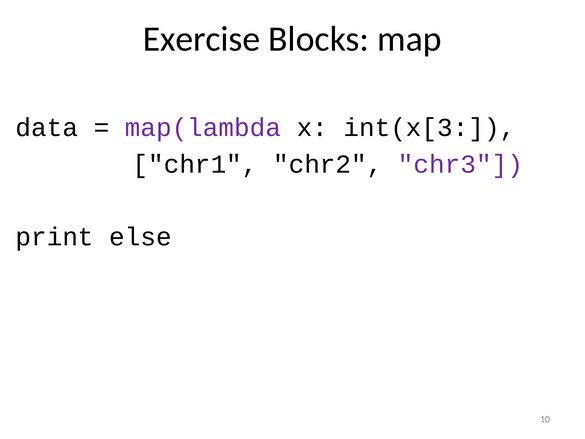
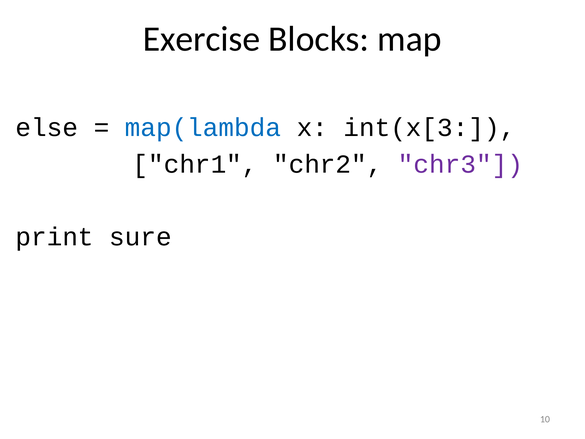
data: data -> else
map(lambda colour: purple -> blue
else: else -> sure
